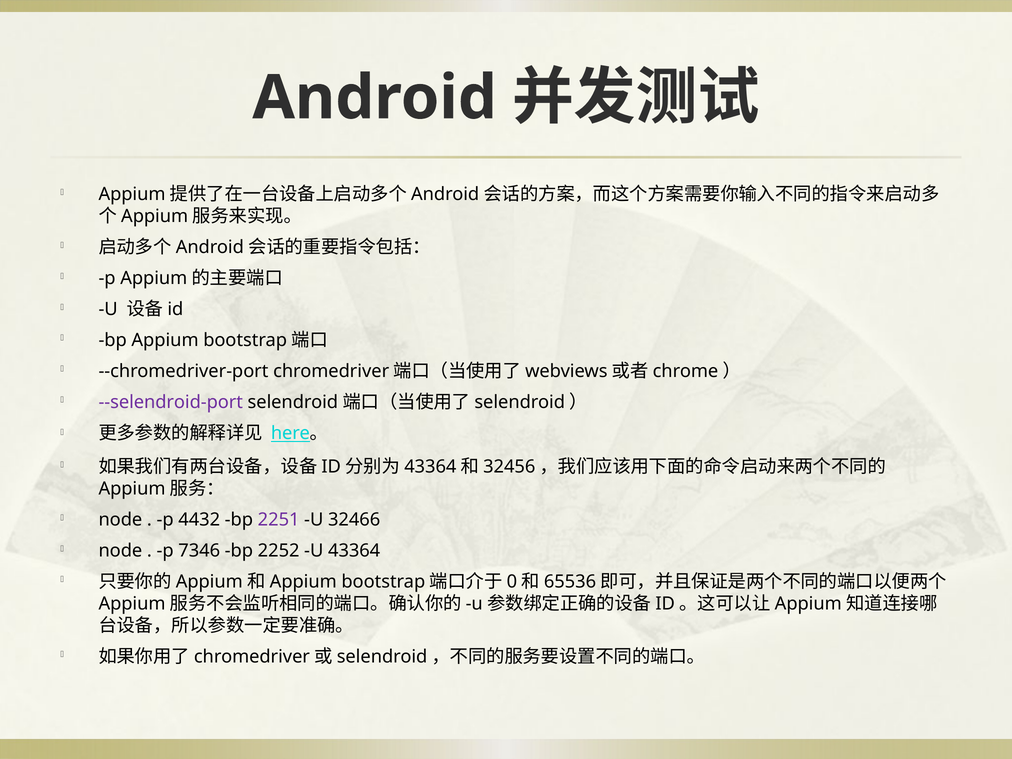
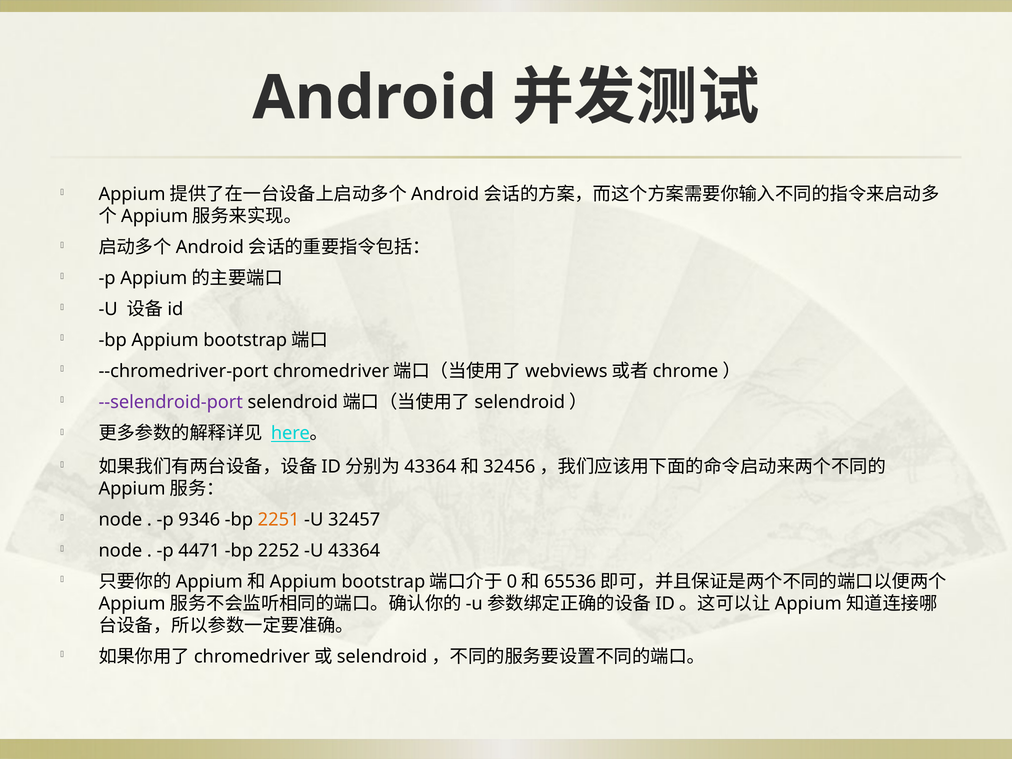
4432: 4432 -> 9346
2251 colour: purple -> orange
32466: 32466 -> 32457
7346: 7346 -> 4471
